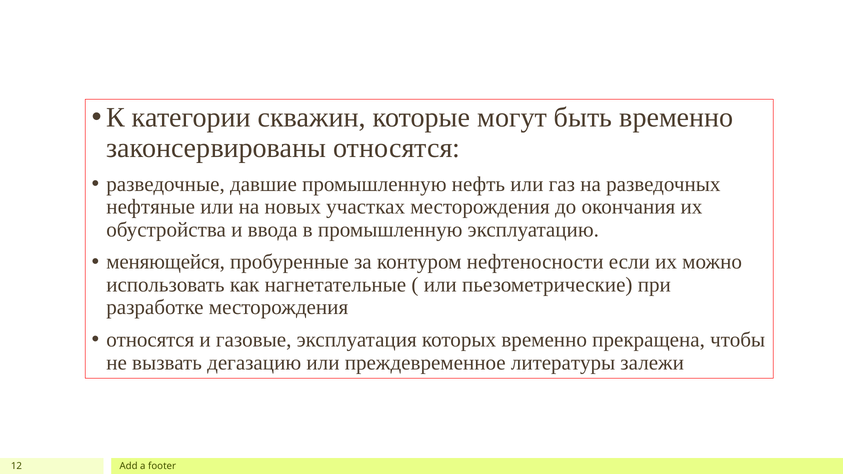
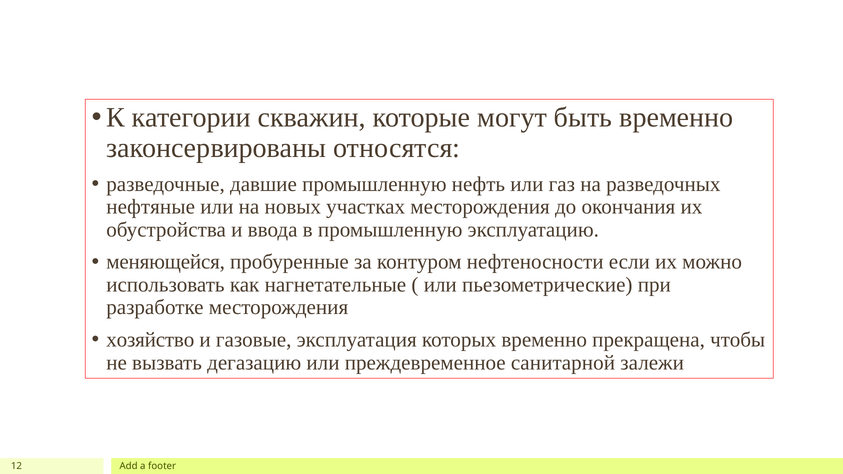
относятся at (150, 340): относятся -> хозяйство
литературы: литературы -> санитарной
